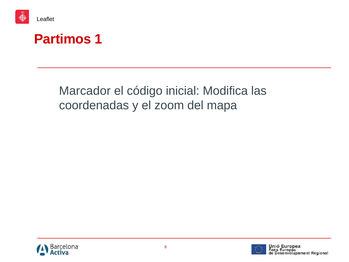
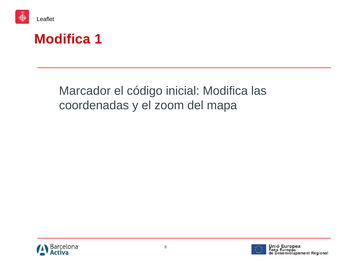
Partimos at (63, 39): Partimos -> Modifica
